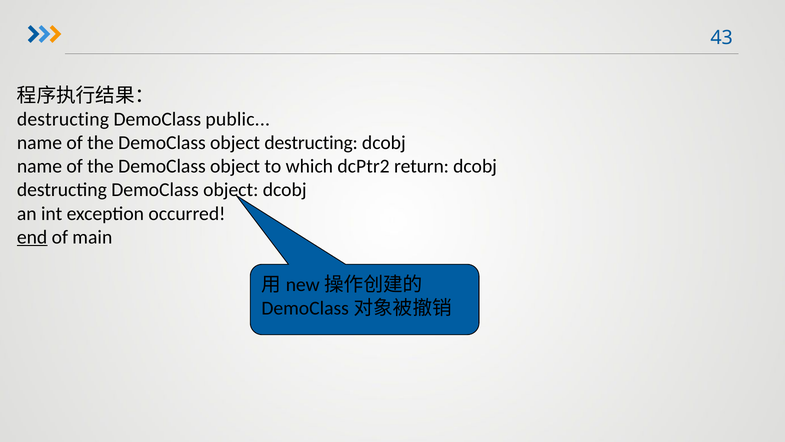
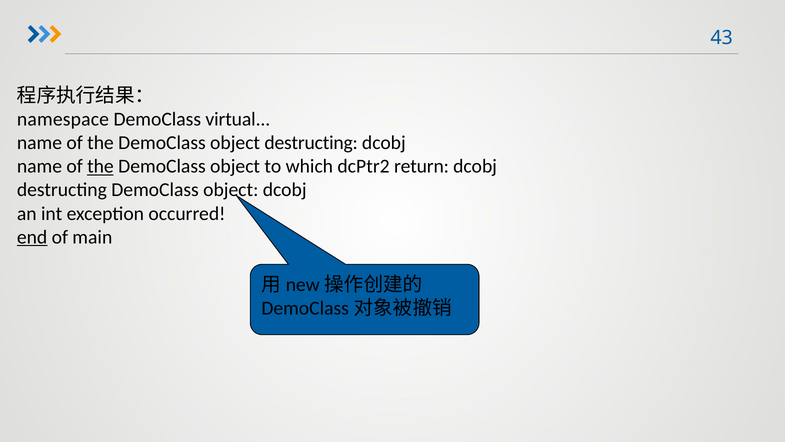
destructing at (63, 119): destructing -> namespace
public: public -> virtual
the at (100, 166) underline: none -> present
